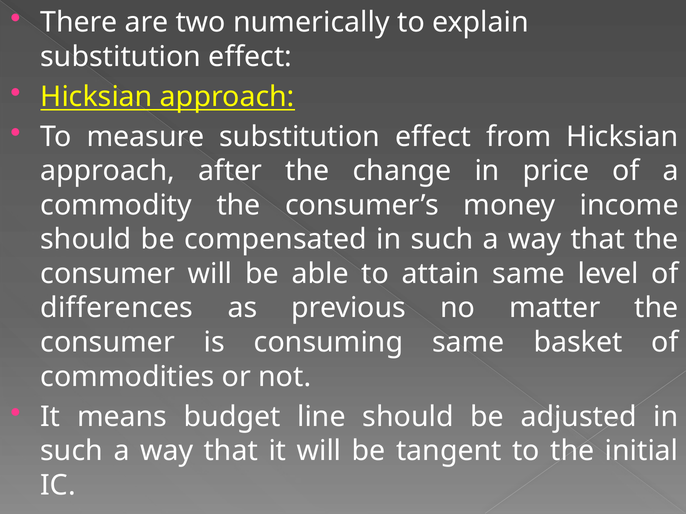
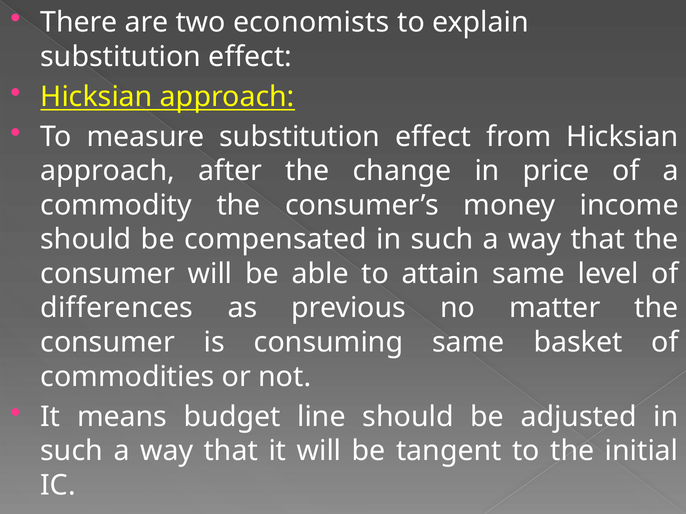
numerically: numerically -> economists
